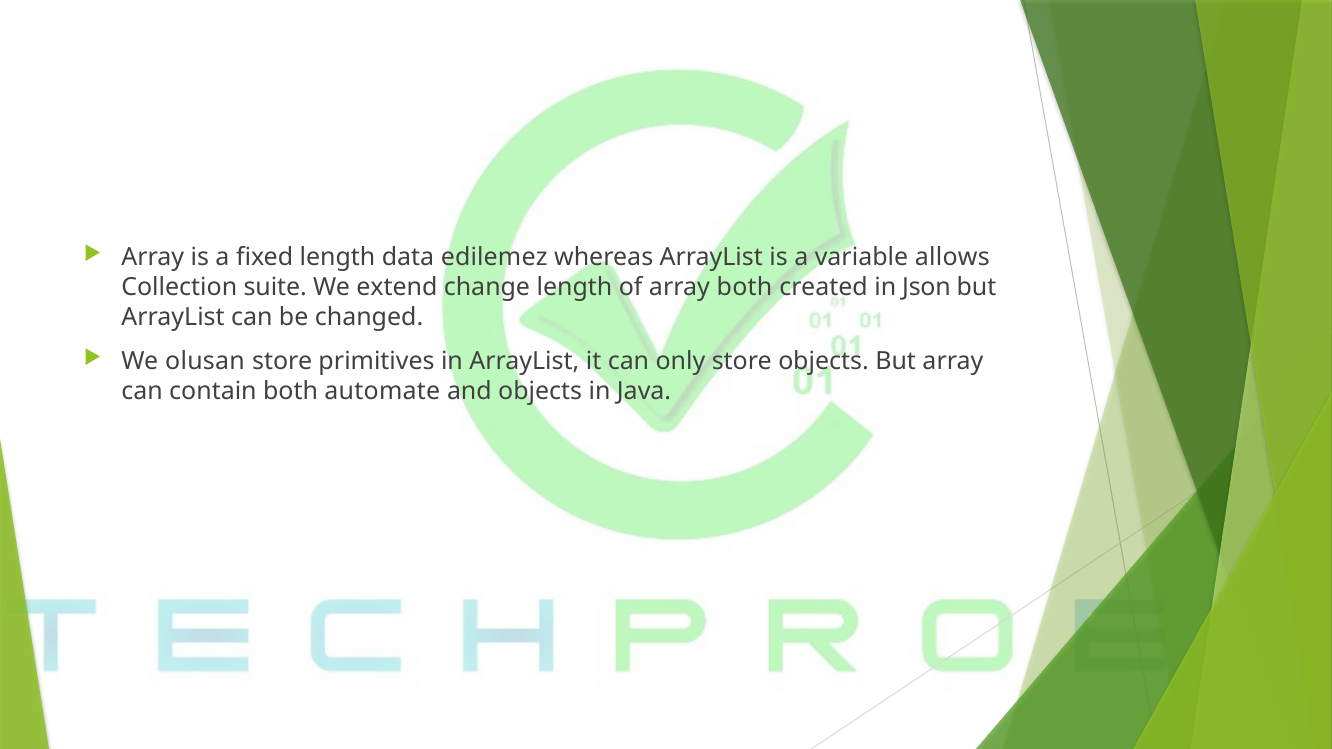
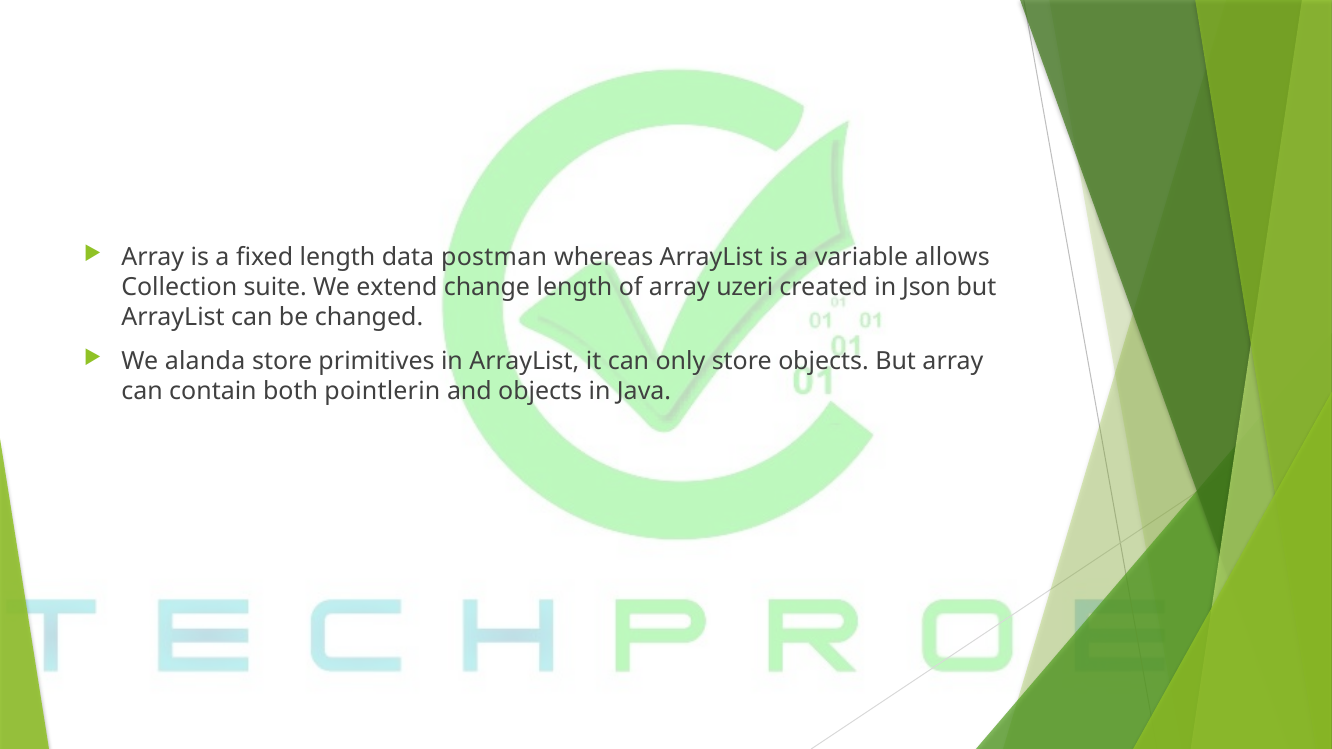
edilemez: edilemez -> postman
array both: both -> uzeri
olusan: olusan -> alanda
automate: automate -> pointlerin
